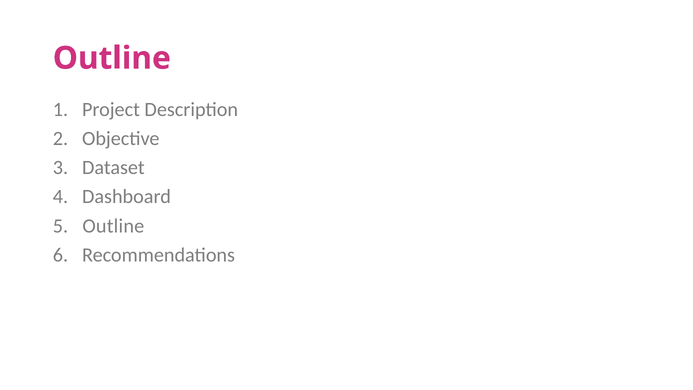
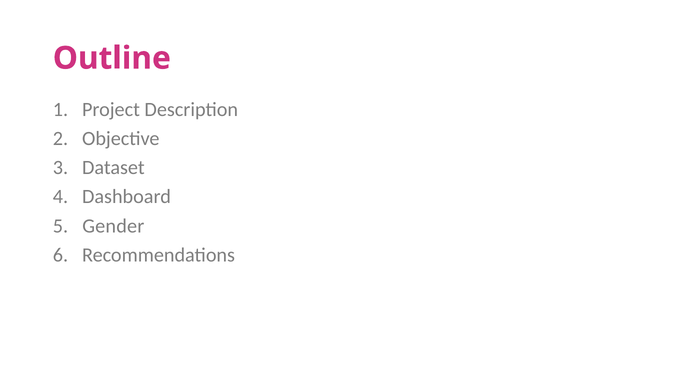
Outline at (113, 226): Outline -> Gender
